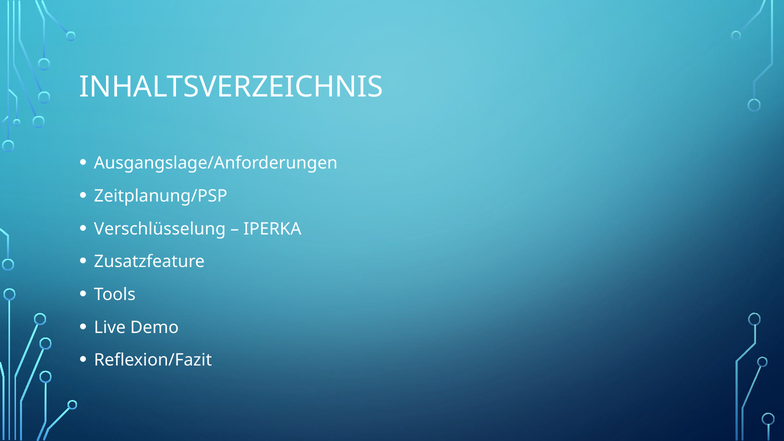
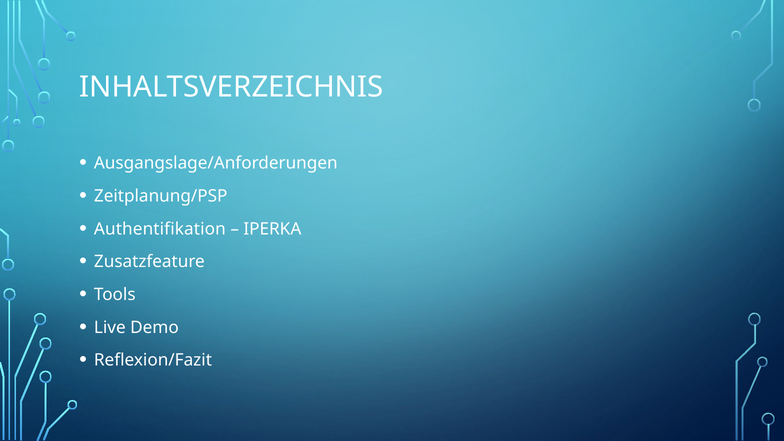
Verschlüsselung: Verschlüsselung -> Authentifikation
